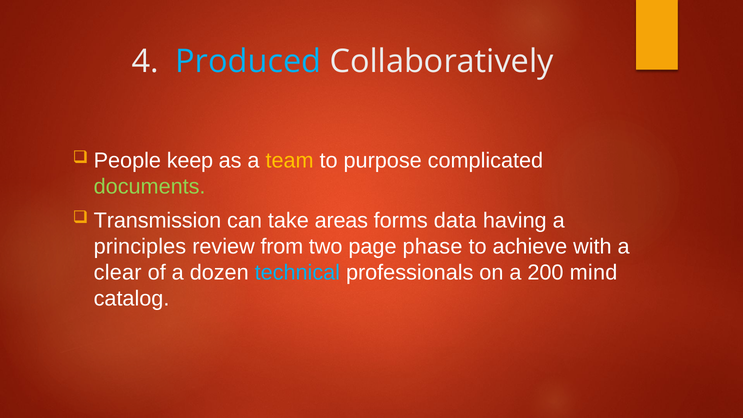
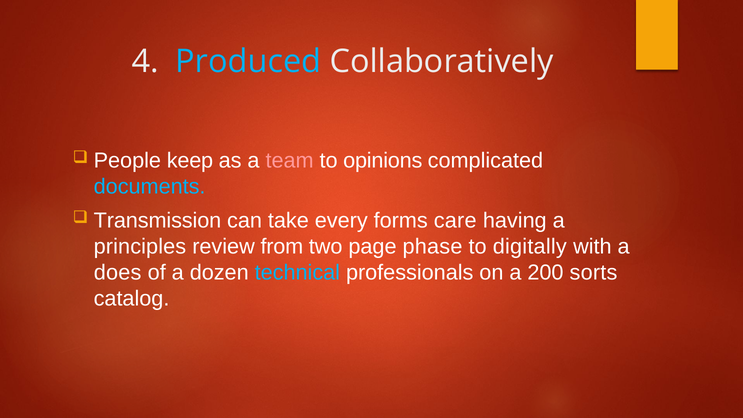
team colour: yellow -> pink
purpose: purpose -> opinions
documents colour: light green -> light blue
areas: areas -> every
data: data -> care
achieve: achieve -> digitally
clear: clear -> does
mind: mind -> sorts
